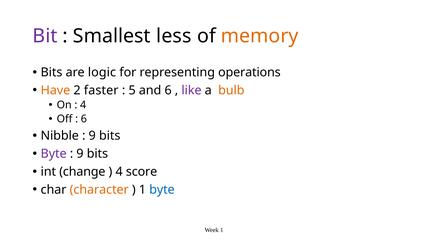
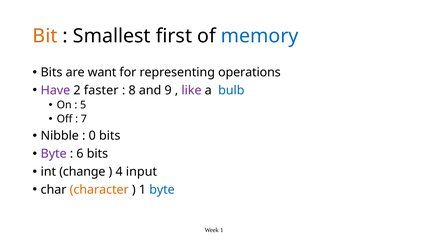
Bit colour: purple -> orange
less: less -> first
memory colour: orange -> blue
logic: logic -> want
Have colour: orange -> purple
5: 5 -> 8
and 6: 6 -> 9
bulb colour: orange -> blue
4 at (83, 105): 4 -> 5
6 at (84, 119): 6 -> 7
9 at (92, 136): 9 -> 0
9 at (80, 154): 9 -> 6
score: score -> input
